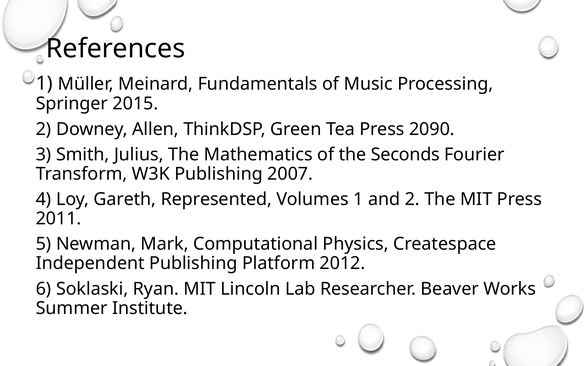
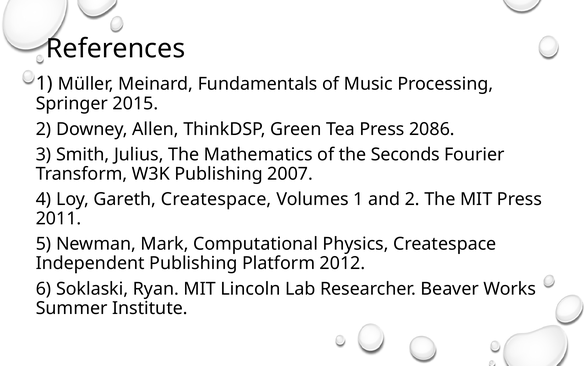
2090: 2090 -> 2086
Gareth Represented: Represented -> Createspace
